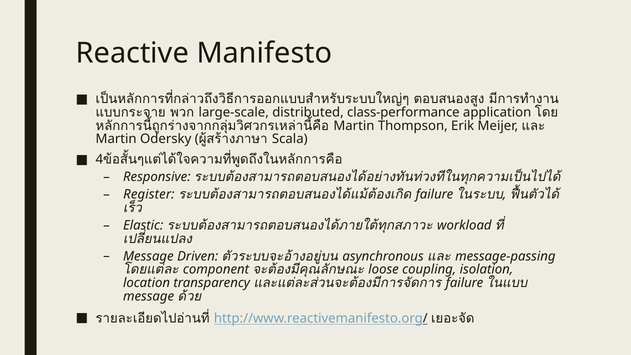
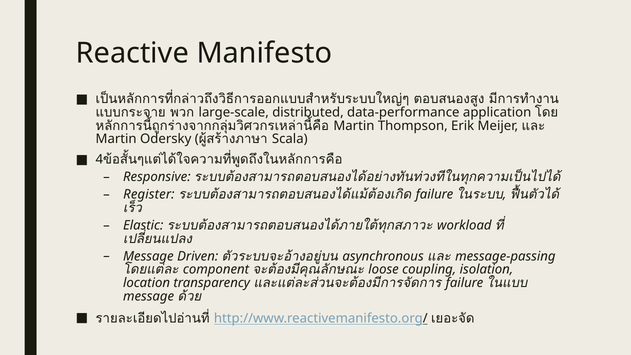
class-performance: class-performance -> data-performance
